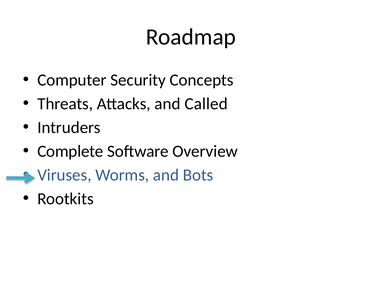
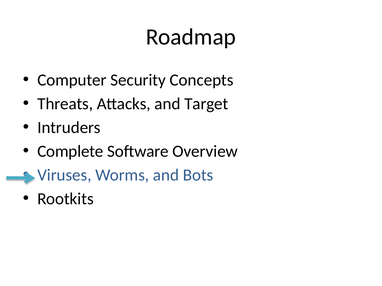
Called: Called -> Target
